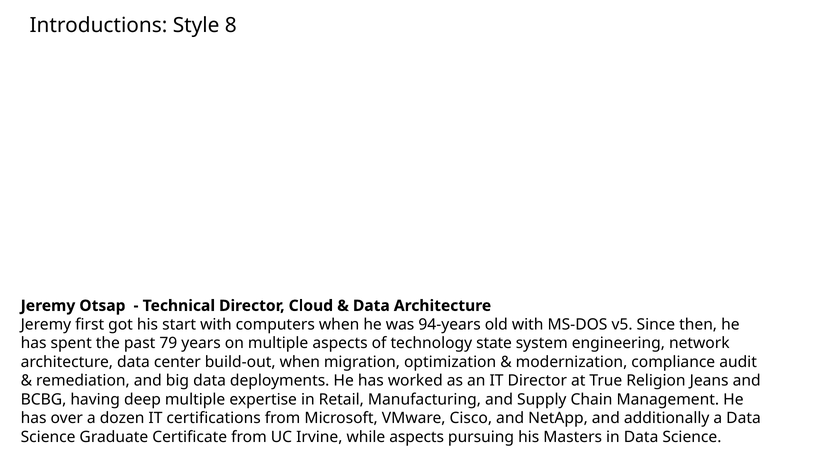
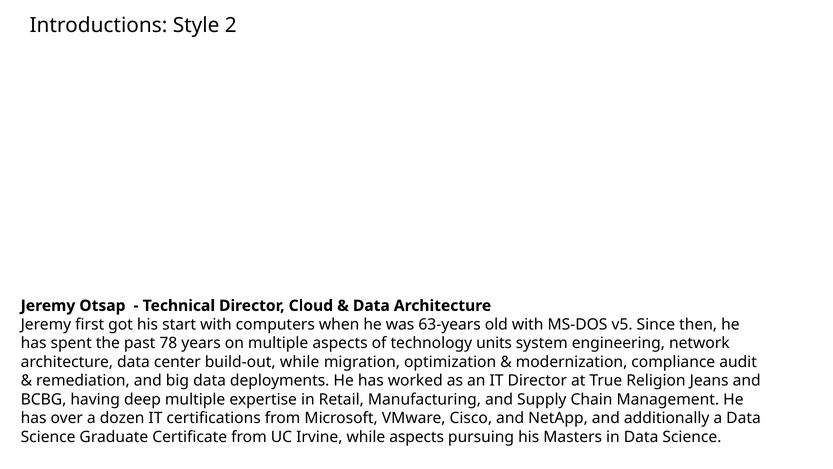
8: 8 -> 2
94-years: 94-years -> 63-years
79: 79 -> 78
state: state -> units
build-out when: when -> while
